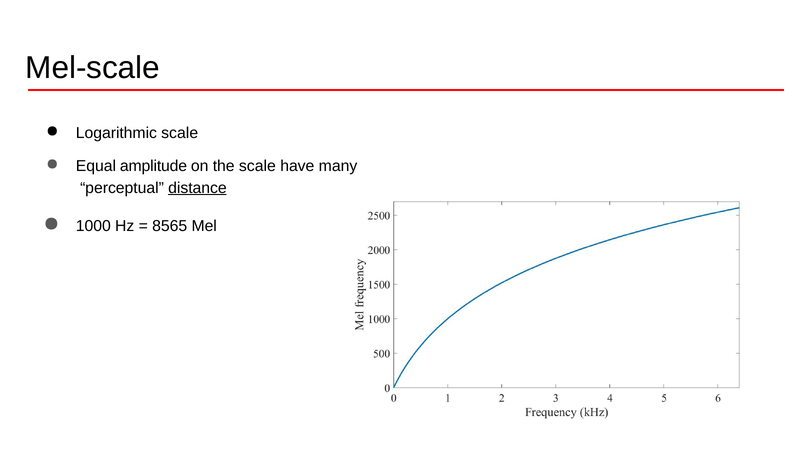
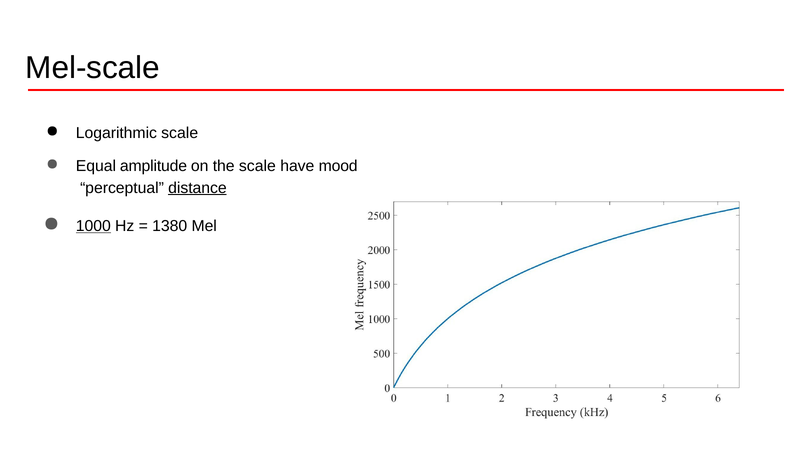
many: many -> mood
1000 underline: none -> present
8565: 8565 -> 1380
